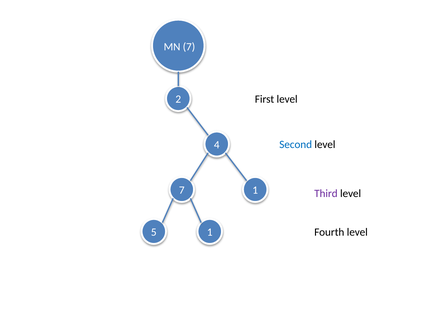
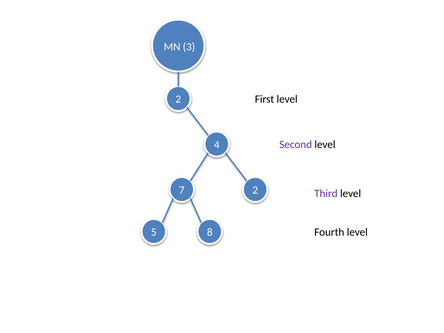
MN 7: 7 -> 3
Second colour: blue -> purple
7 1: 1 -> 2
5 1: 1 -> 8
